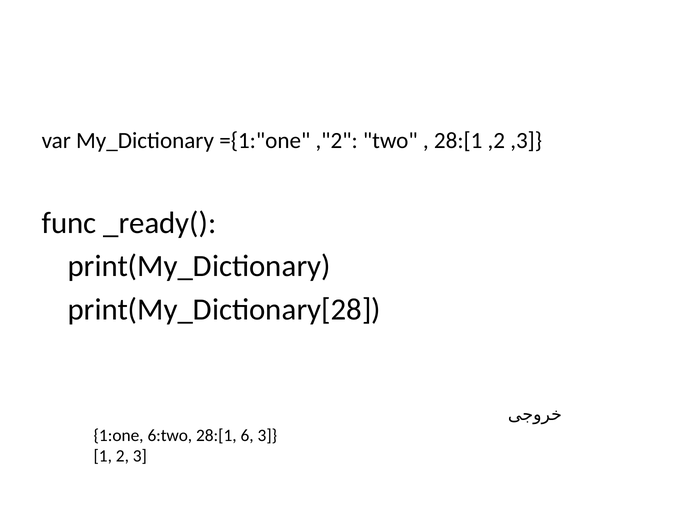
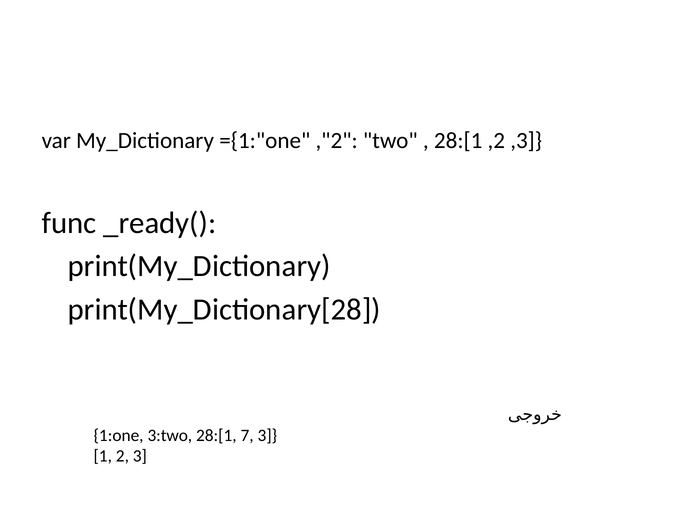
6:two: 6:two -> 3:two
6: 6 -> 7
